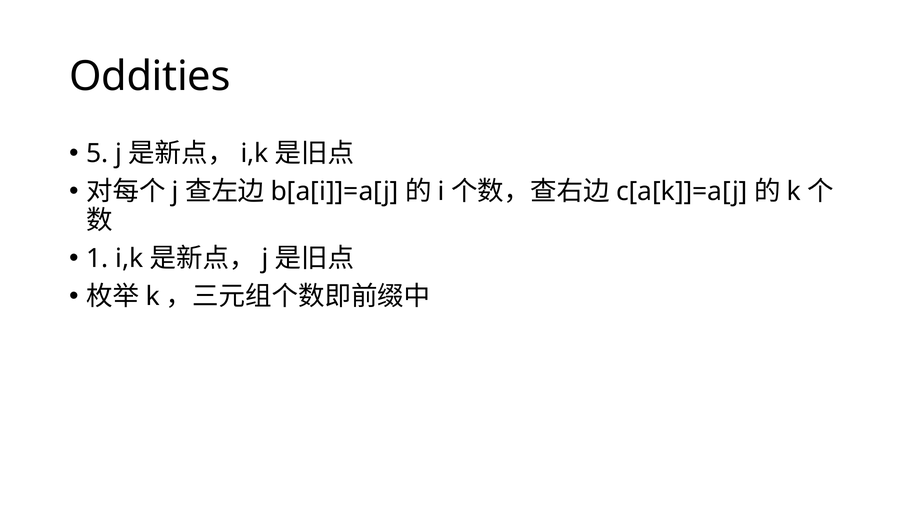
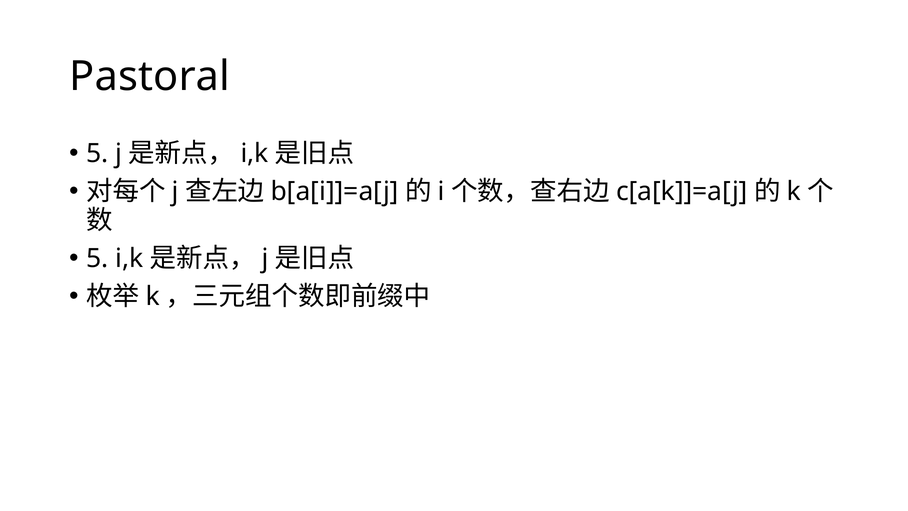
Oddities: Oddities -> Pastoral
1 at (97, 258): 1 -> 5
